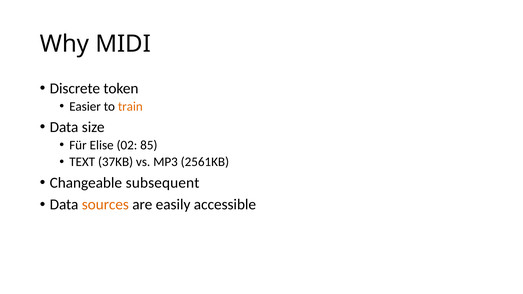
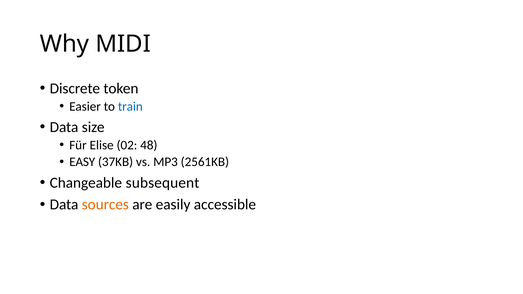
train colour: orange -> blue
85: 85 -> 48
TEXT: TEXT -> EASY
